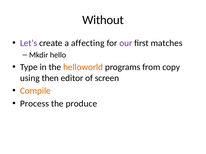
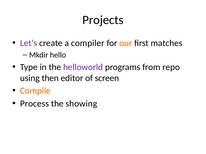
Without: Without -> Projects
affecting: affecting -> compiler
our colour: purple -> orange
helloworld colour: orange -> purple
copy: copy -> repo
produce: produce -> showing
